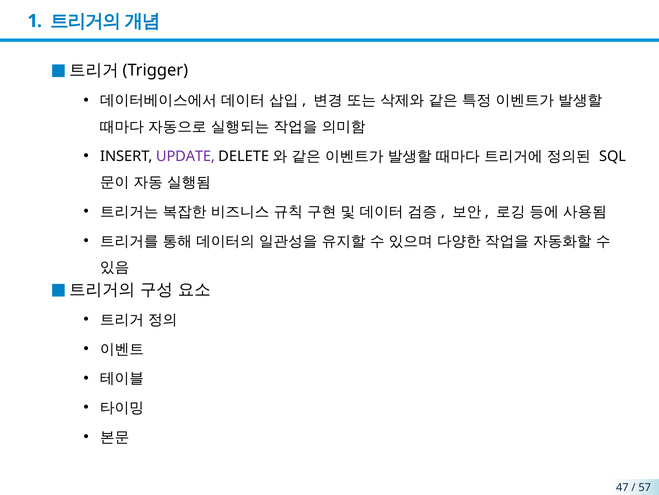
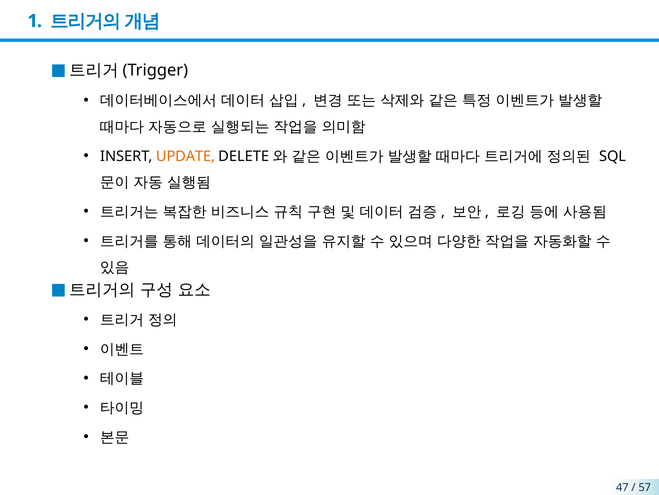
UPDATE colour: purple -> orange
